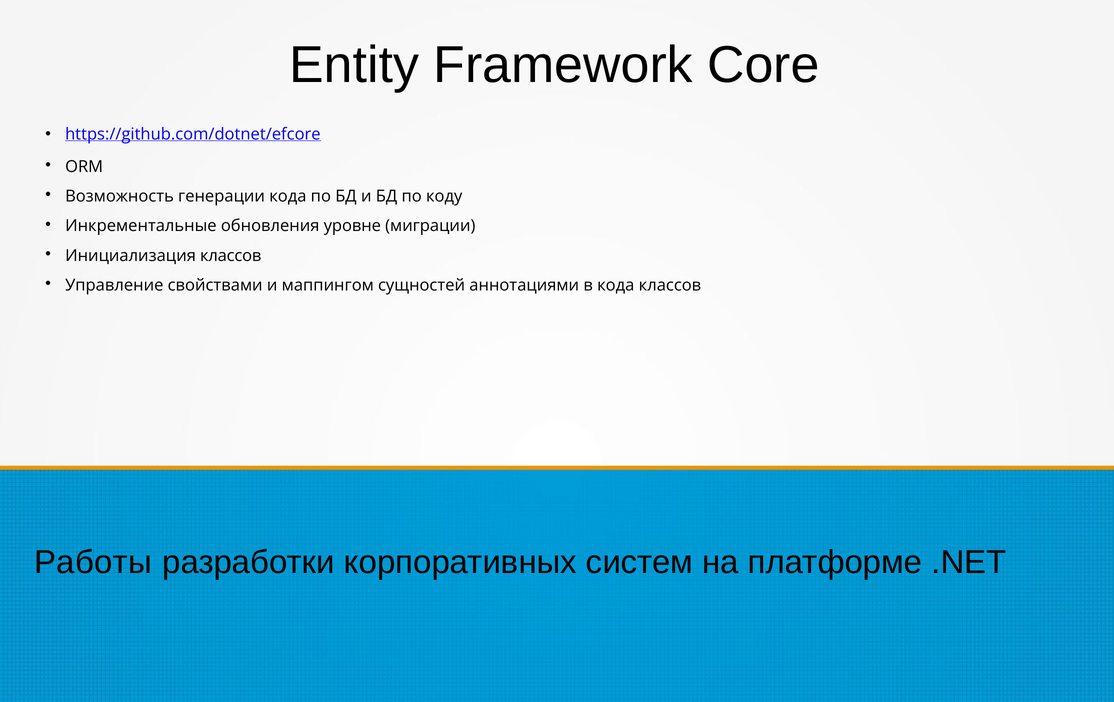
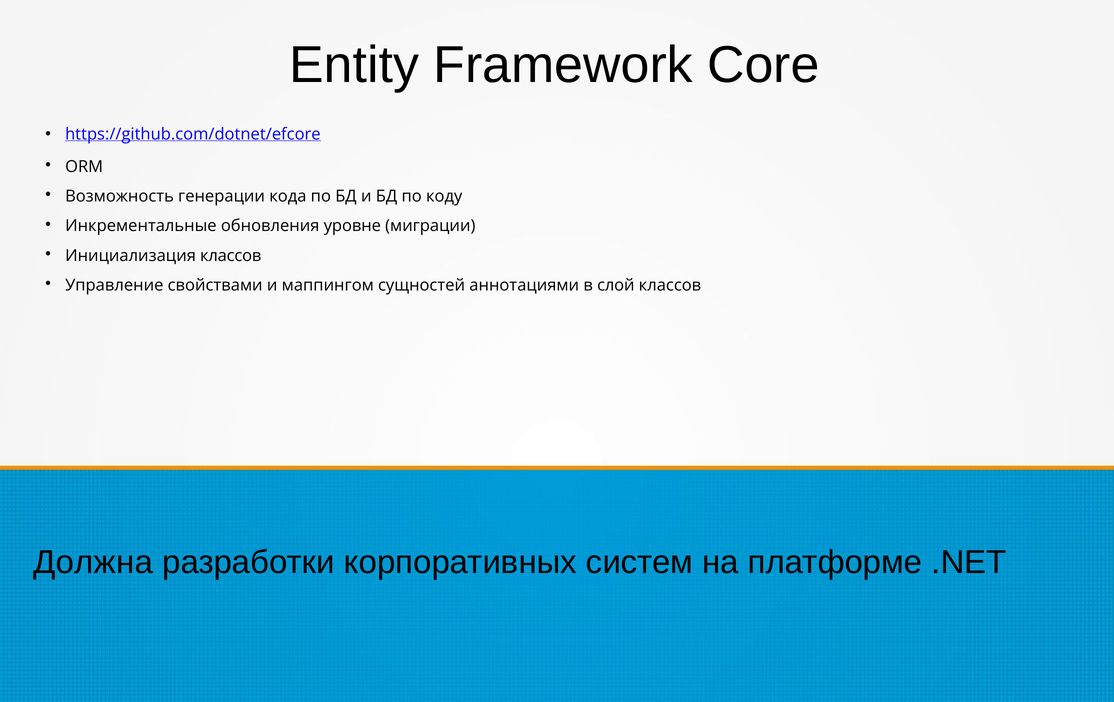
в кода: кода -> слой
Работы: Работы -> Должна
